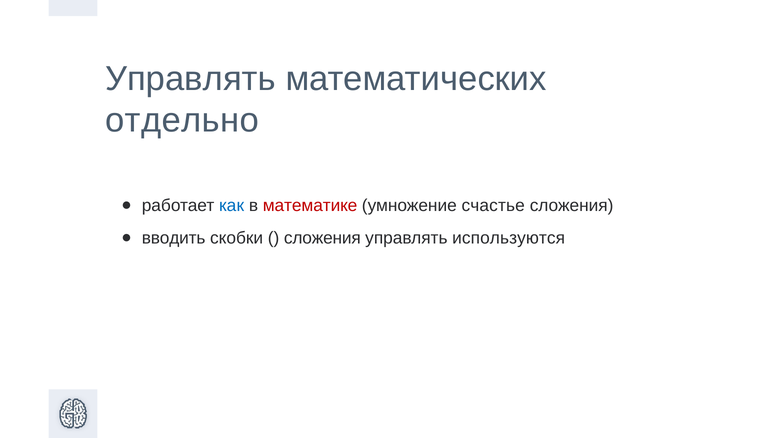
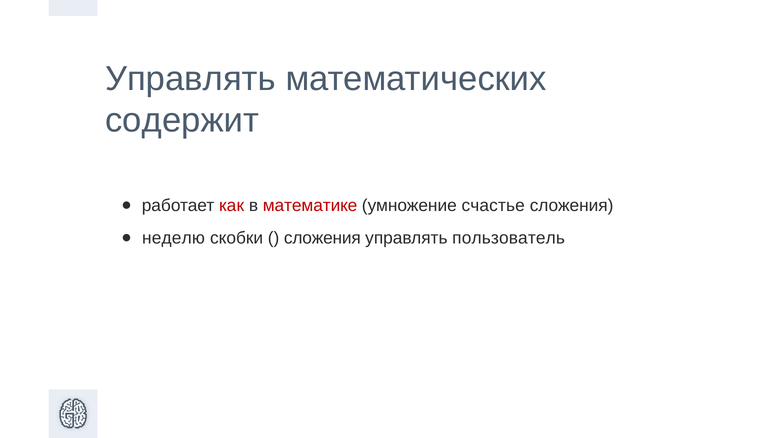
отдельно: отдельно -> содержит
как colour: blue -> red
вводить: вводить -> неделю
используются: используются -> пользователь
